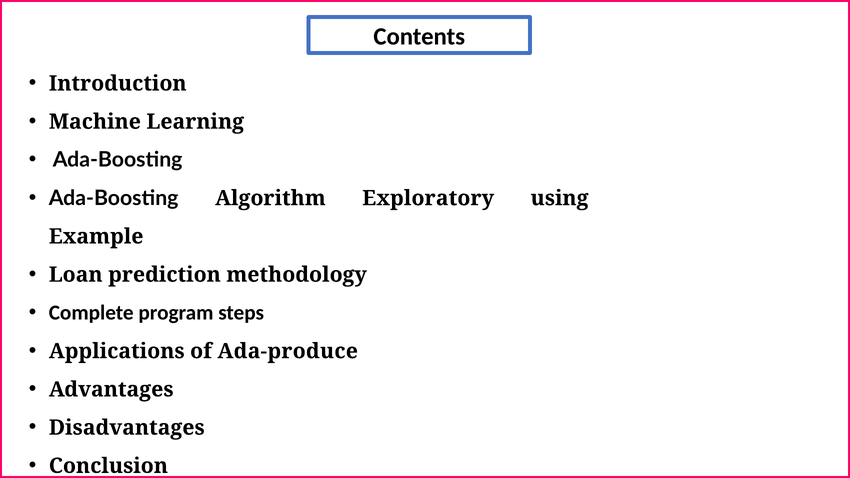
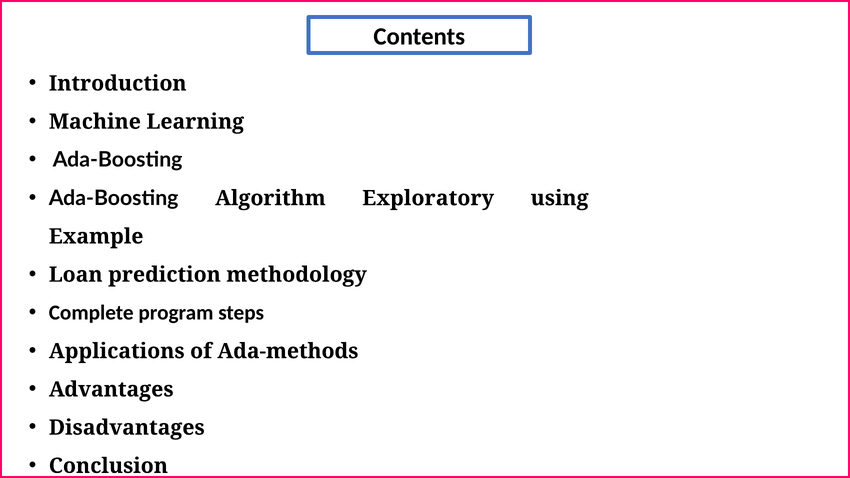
Ada-produce: Ada-produce -> Ada-methods
